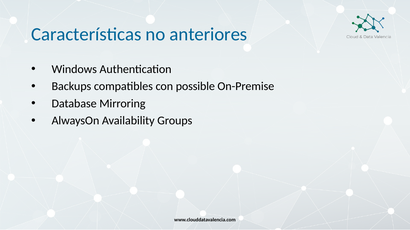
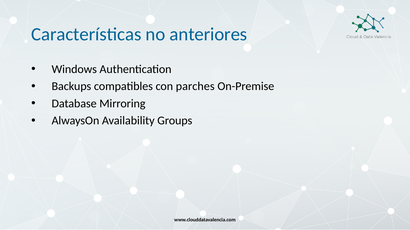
possible: possible -> parches
